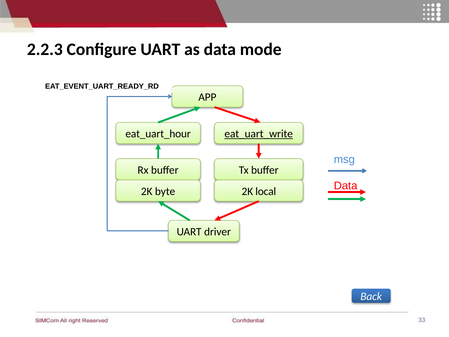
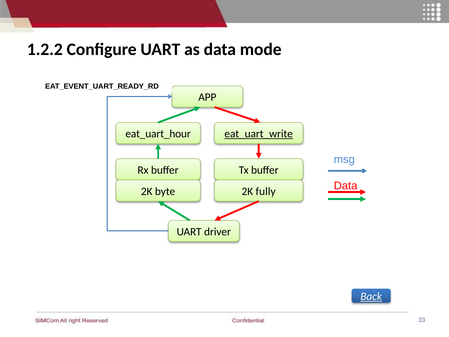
2.2.3: 2.2.3 -> 1.2.2
local: local -> fully
Back underline: none -> present
